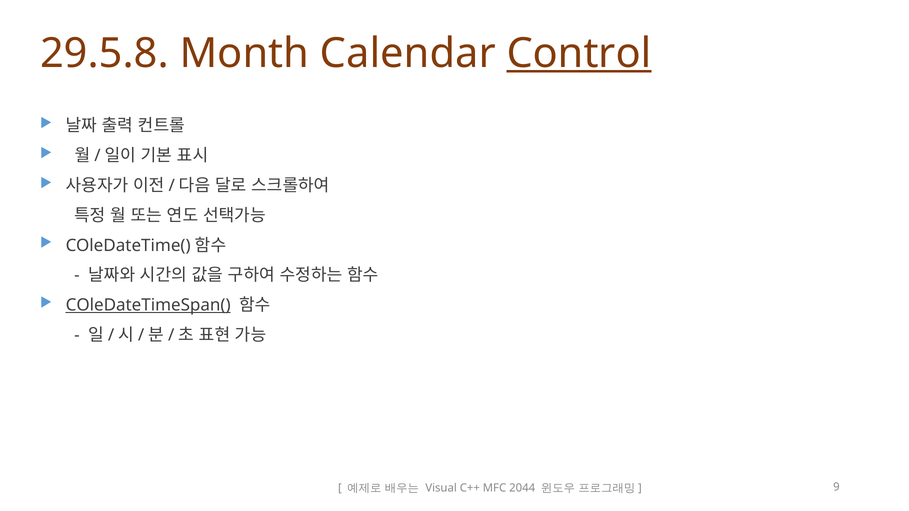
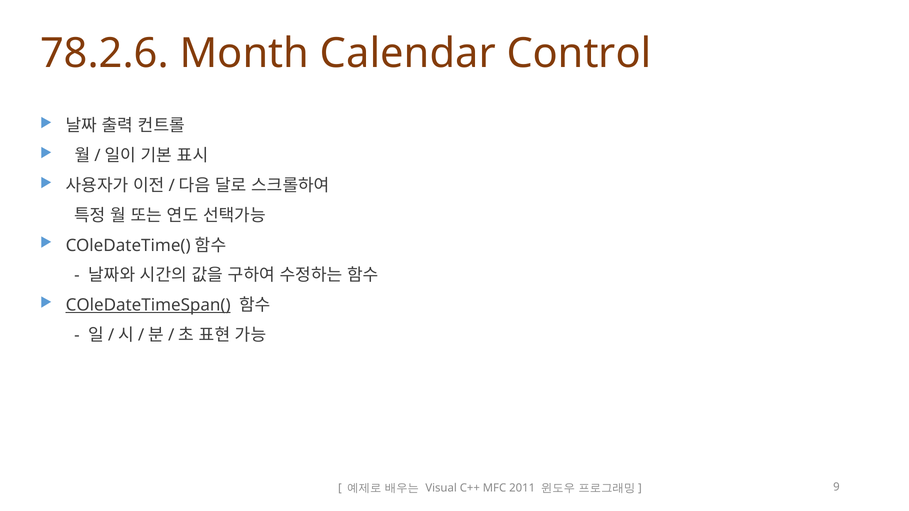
29.5.8: 29.5.8 -> 78.2.6
Control underline: present -> none
2044: 2044 -> 2011
